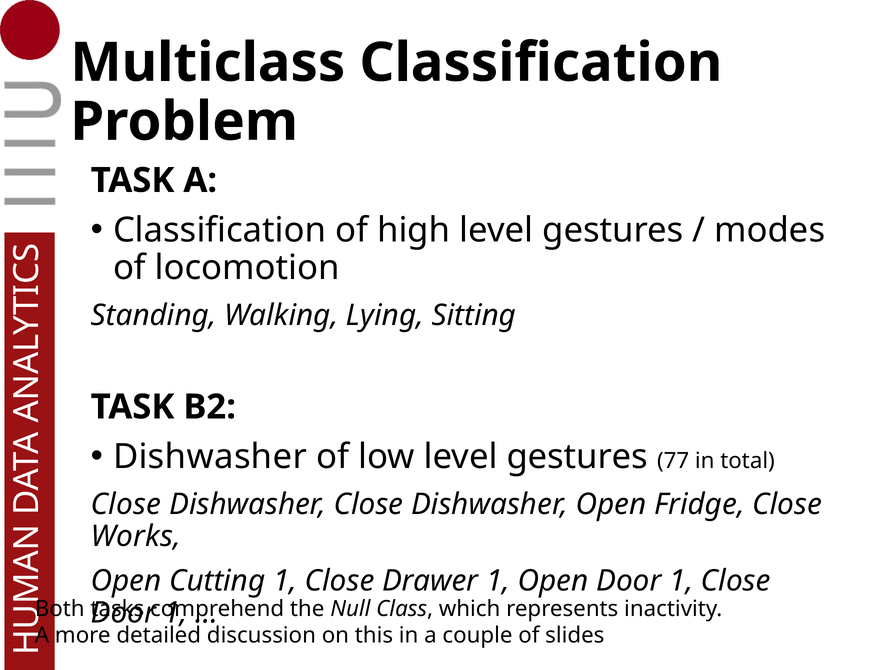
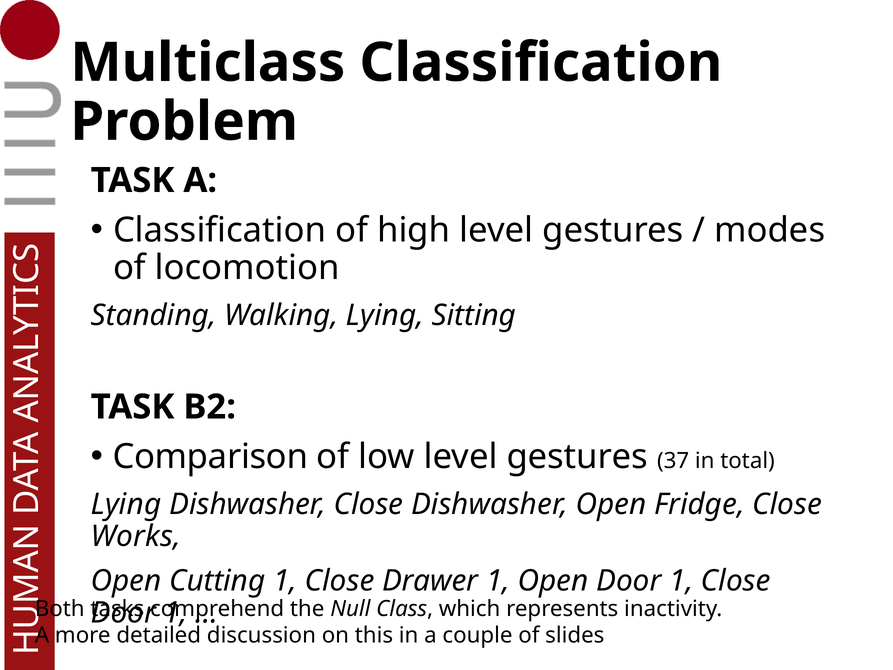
Dishwasher at (210, 457): Dishwasher -> Comparison
77: 77 -> 37
Close at (126, 504): Close -> Lying
